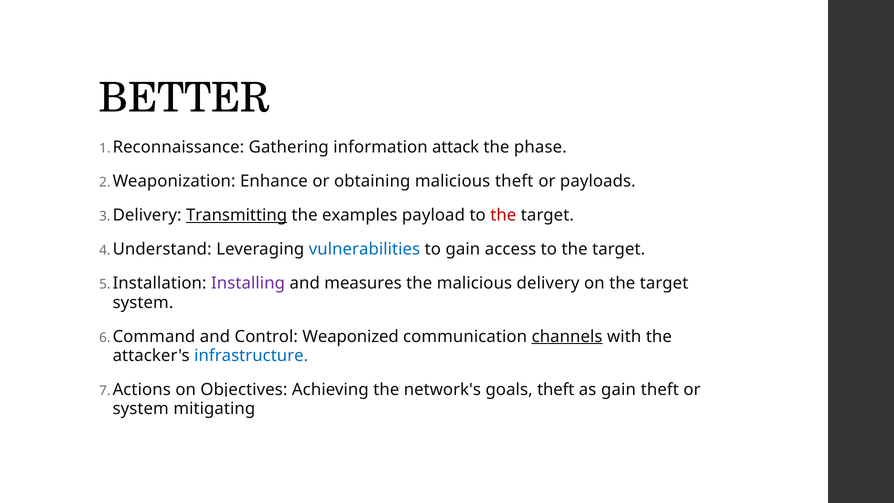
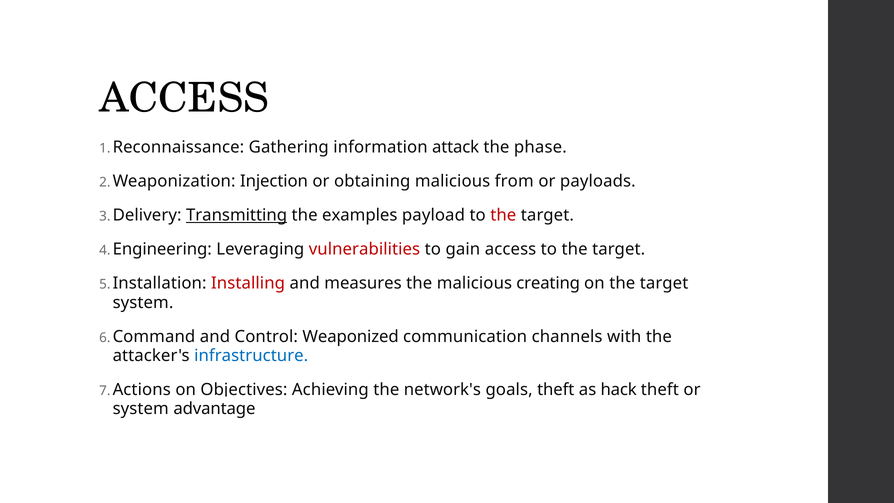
BETTER at (184, 98): BETTER -> ACCESS
Enhance: Enhance -> Injection
malicious theft: theft -> from
Understand: Understand -> Engineering
vulnerabilities colour: blue -> red
Installing colour: purple -> red
malicious delivery: delivery -> creating
channels underline: present -> none
as gain: gain -> hack
mitigating: mitigating -> advantage
